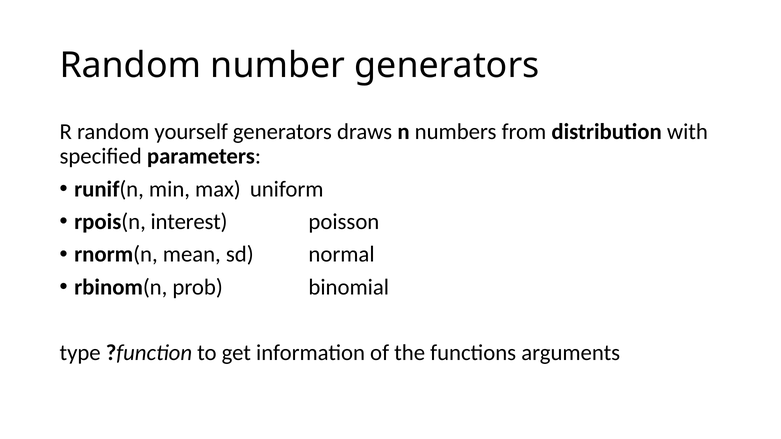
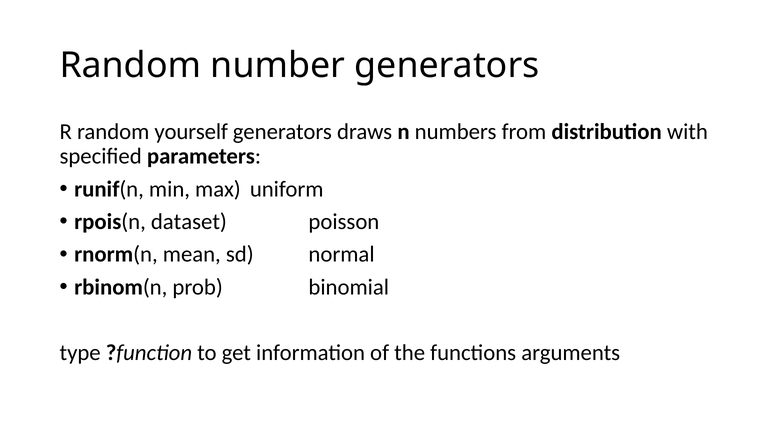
interest: interest -> dataset
